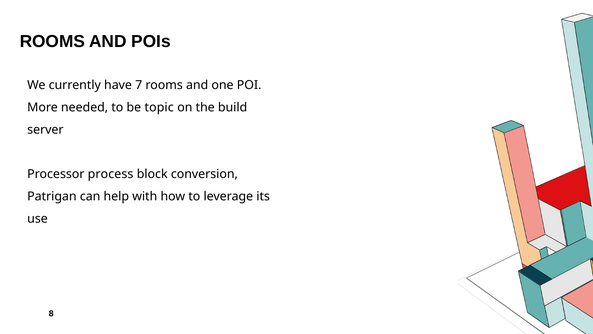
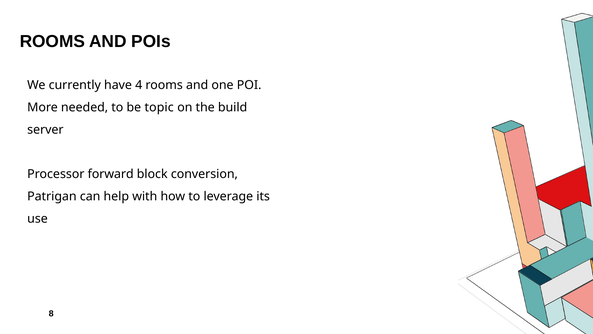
7: 7 -> 4
process: process -> forward
